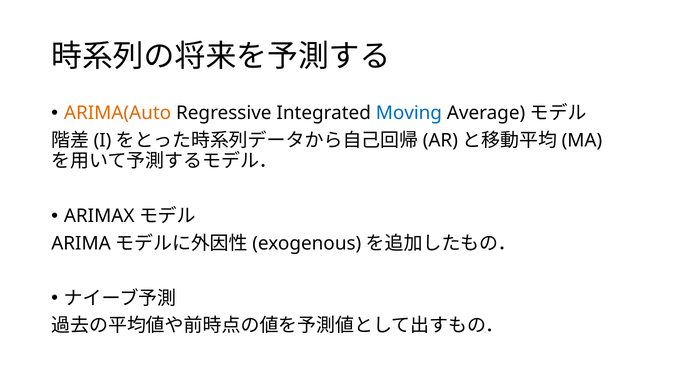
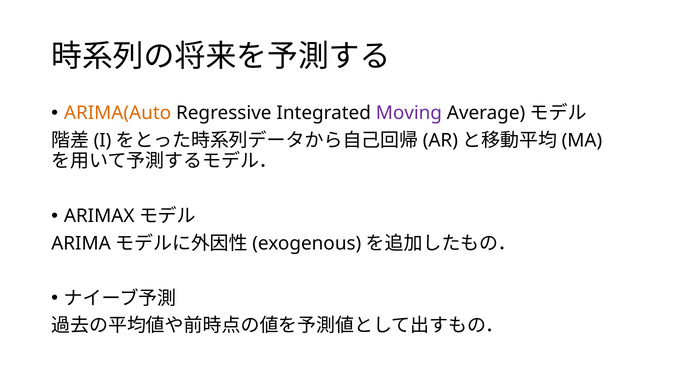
Moving colour: blue -> purple
